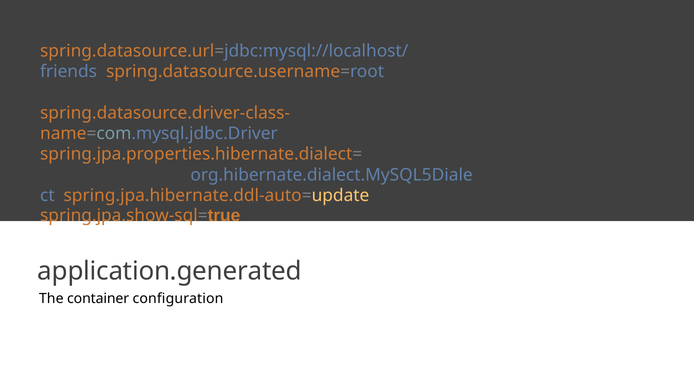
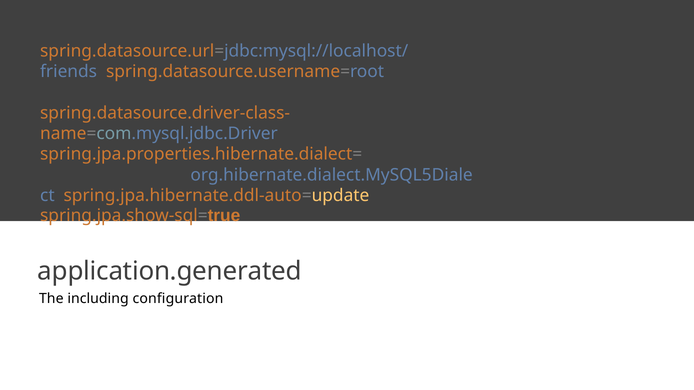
container: container -> including
